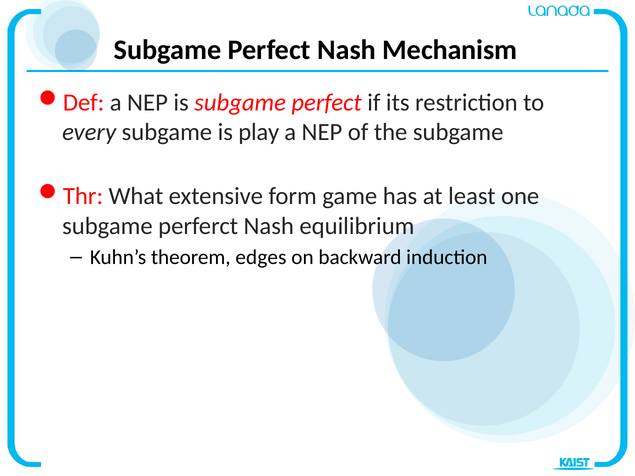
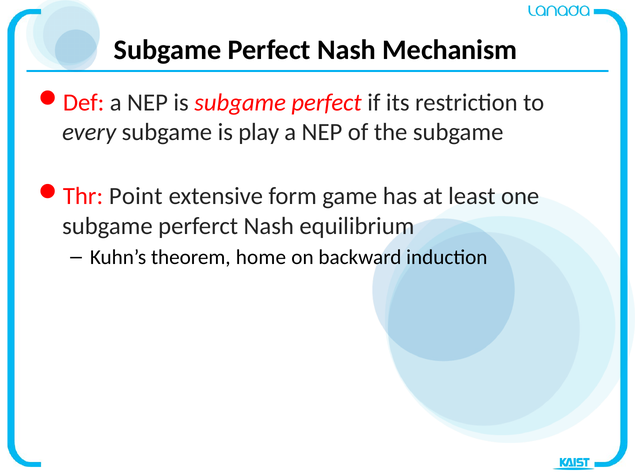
What: What -> Point
edges: edges -> home
